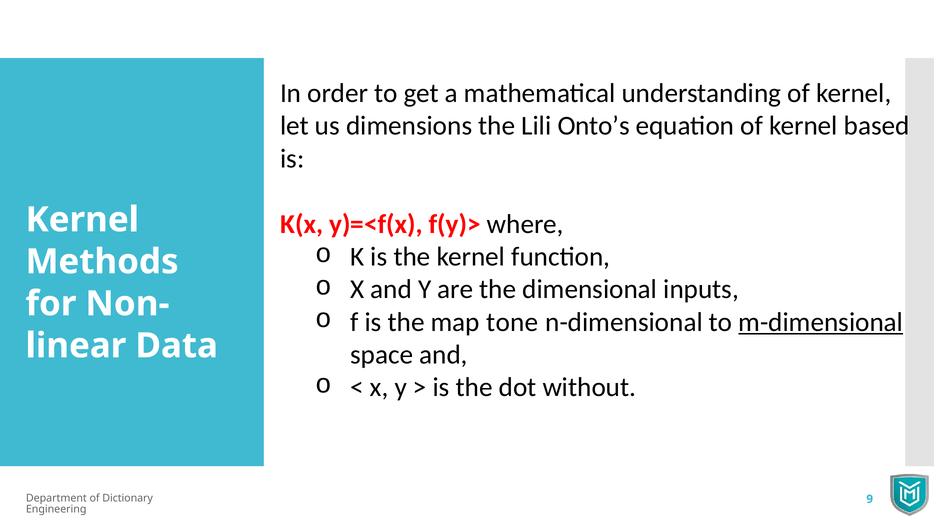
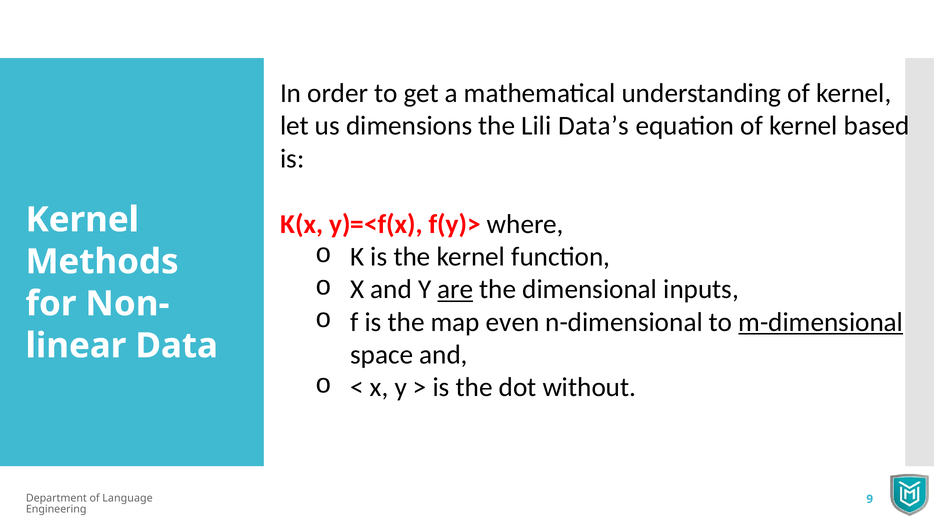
Onto’s: Onto’s -> Data’s
are underline: none -> present
tone: tone -> even
Dictionary: Dictionary -> Language
